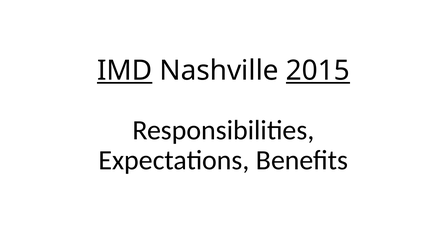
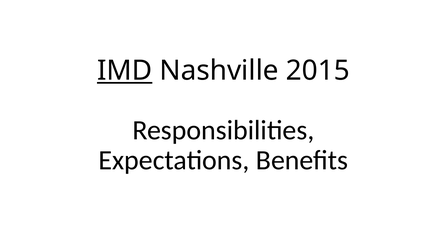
2015 underline: present -> none
